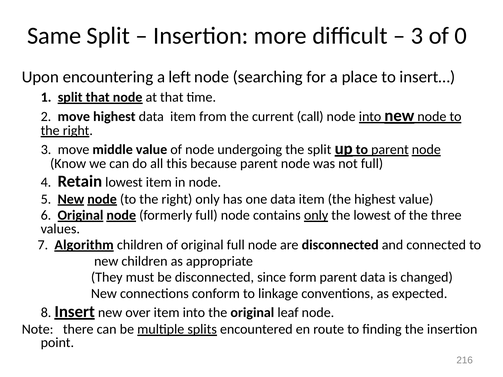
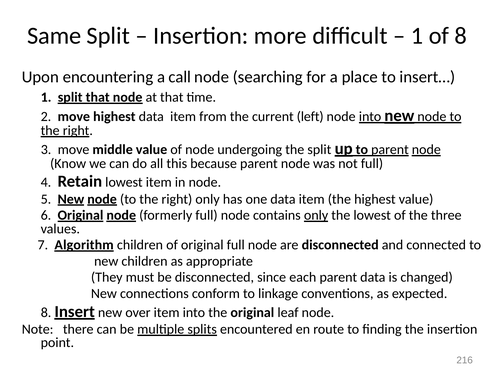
3 at (417, 36): 3 -> 1
of 0: 0 -> 8
left: left -> call
call: call -> left
form: form -> each
